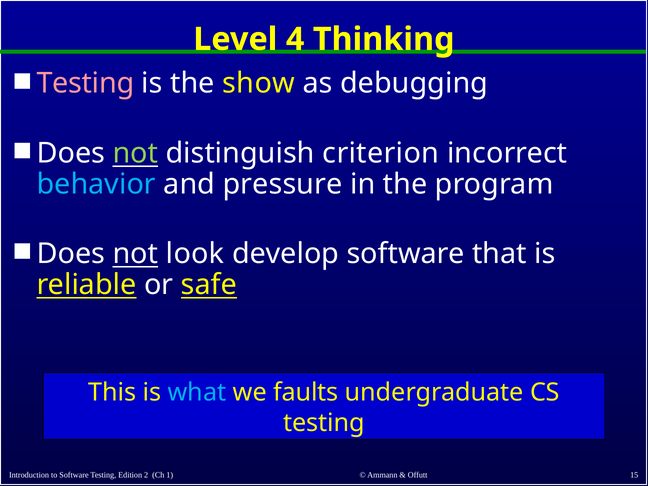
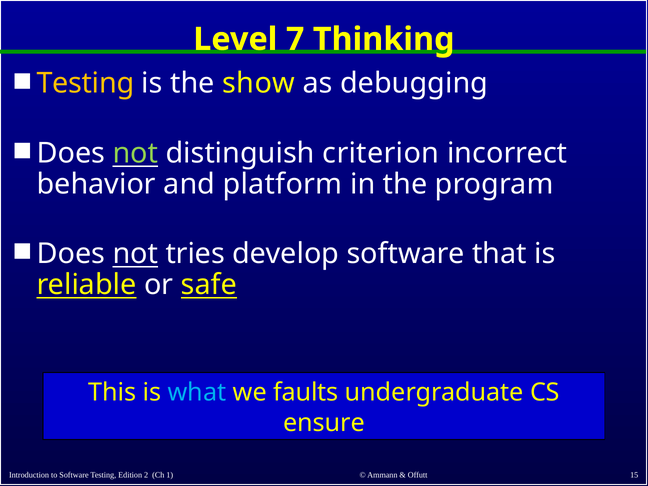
4: 4 -> 7
Testing at (85, 83) colour: pink -> yellow
behavior colour: light blue -> white
pressure: pressure -> platform
look: look -> tries
testing at (324, 423): testing -> ensure
